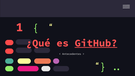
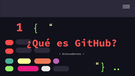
GitHub underline: present -> none
